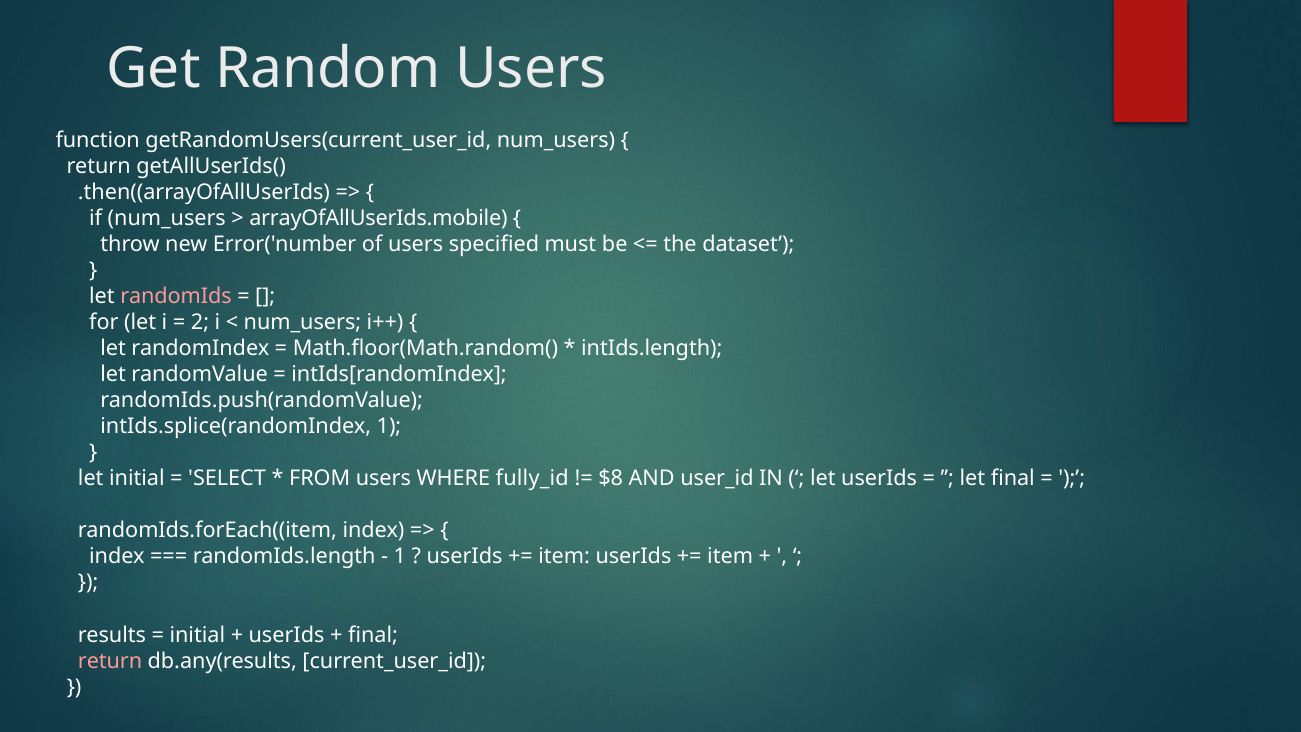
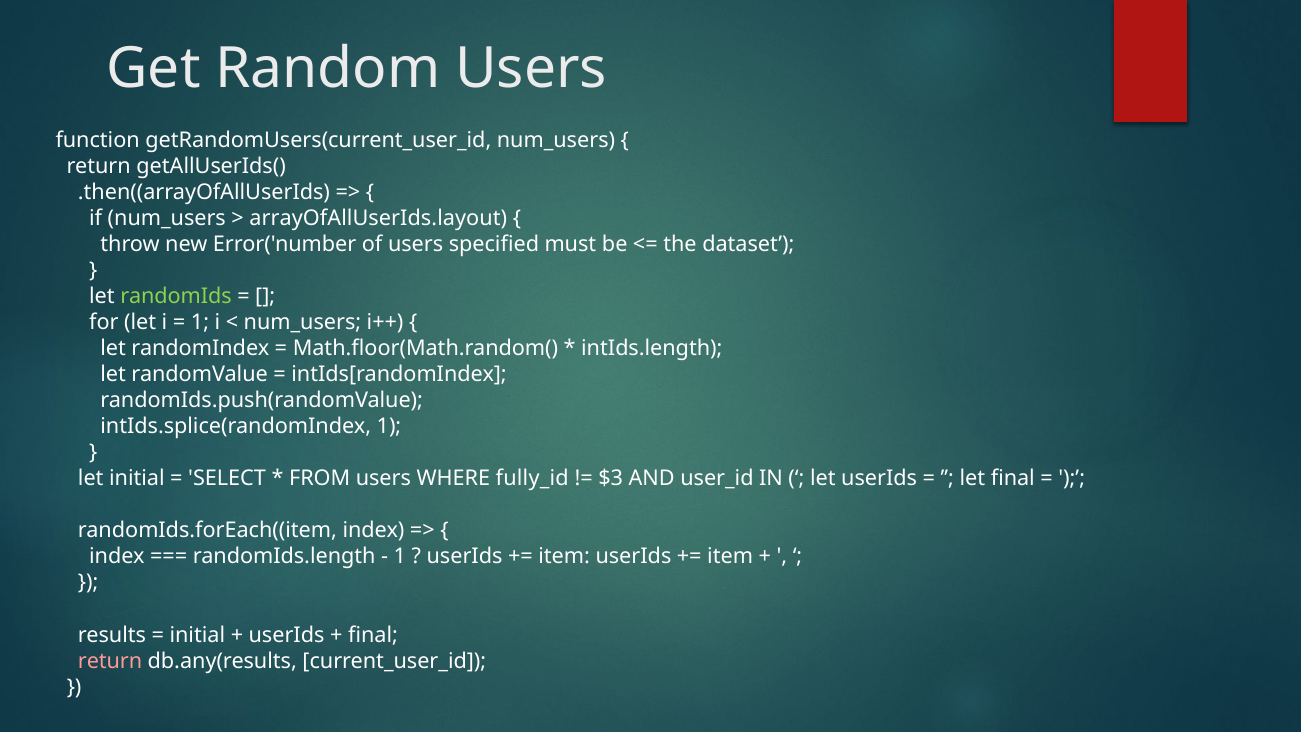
arrayOfAllUserIds.mobile: arrayOfAllUserIds.mobile -> arrayOfAllUserIds.layout
randomIds colour: pink -> light green
2 at (200, 323): 2 -> 1
$8: $8 -> $3
